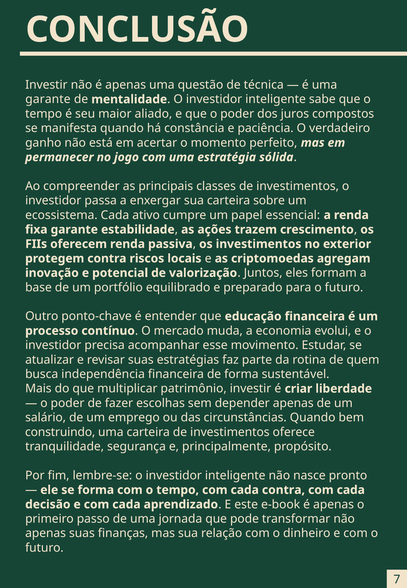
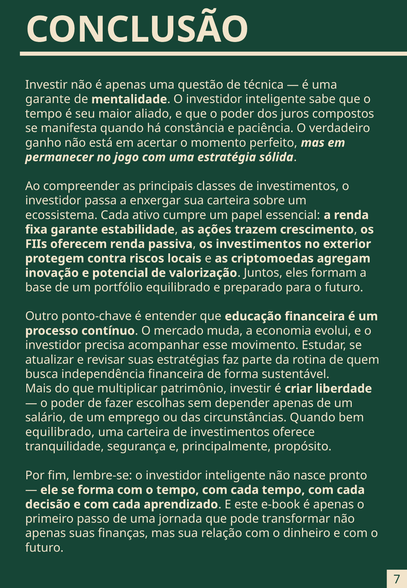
construindo at (60, 432): construindo -> equilibrado
cada contra: contra -> tempo
